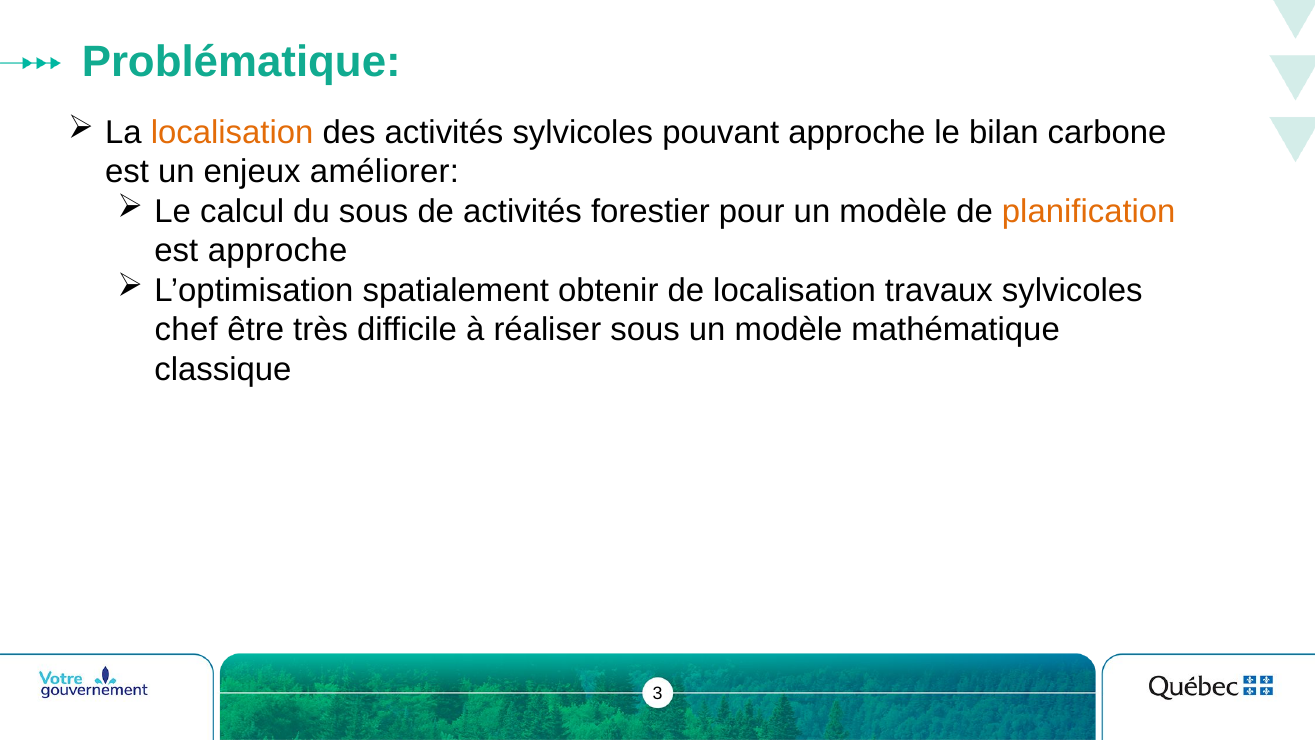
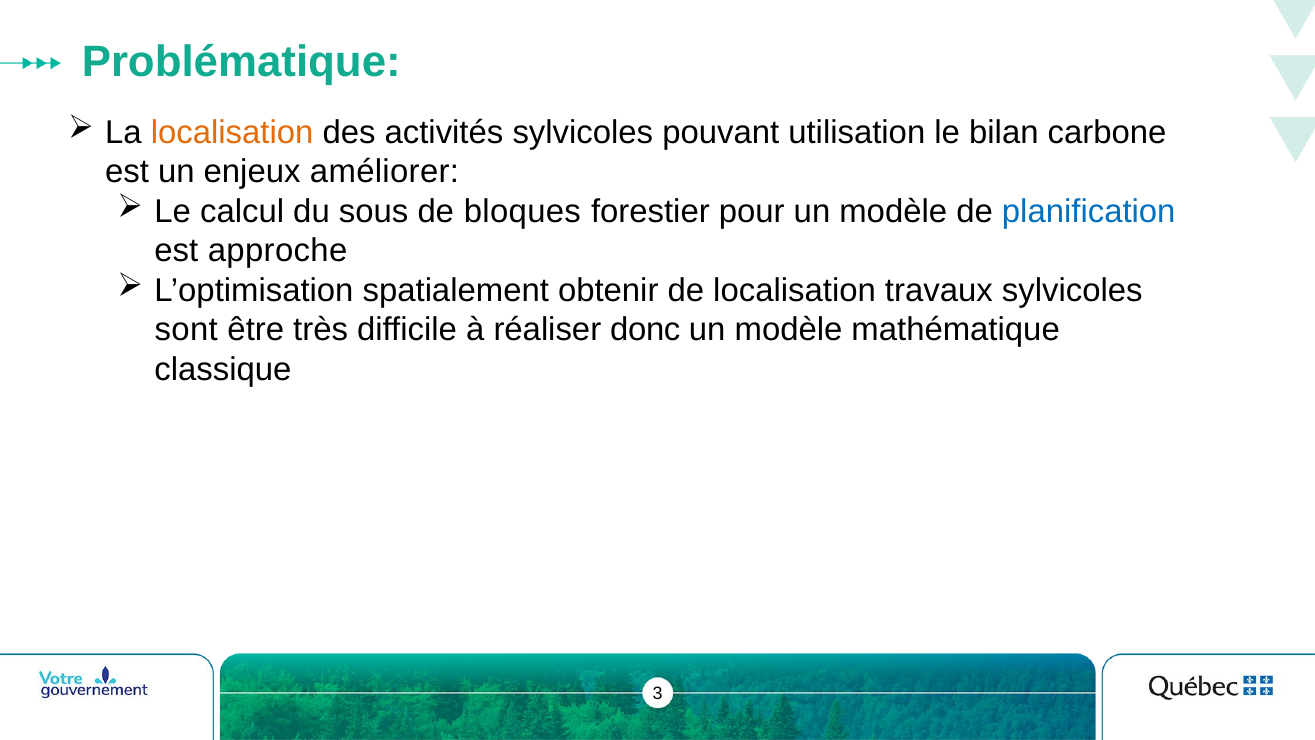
pouvant approche: approche -> utilisation
de activités: activités -> bloques
planification colour: orange -> blue
chef: chef -> sont
réaliser sous: sous -> donc
